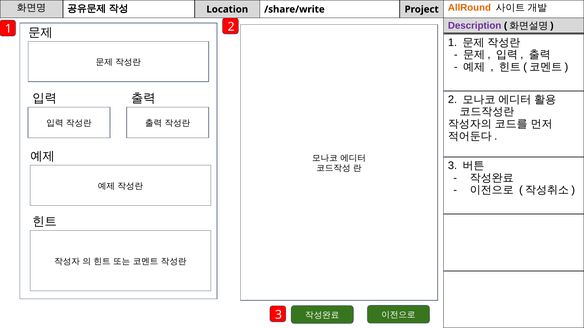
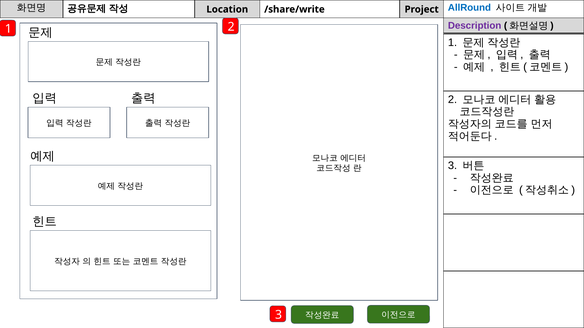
AllRound colour: orange -> blue
